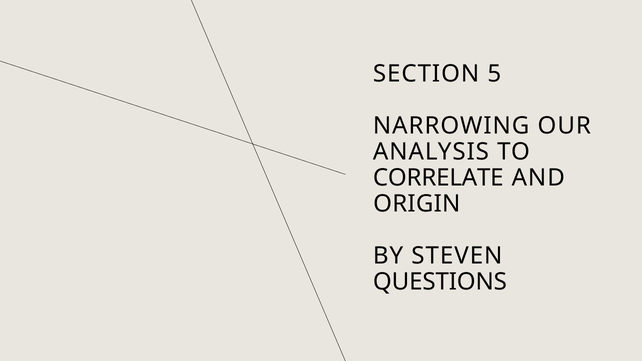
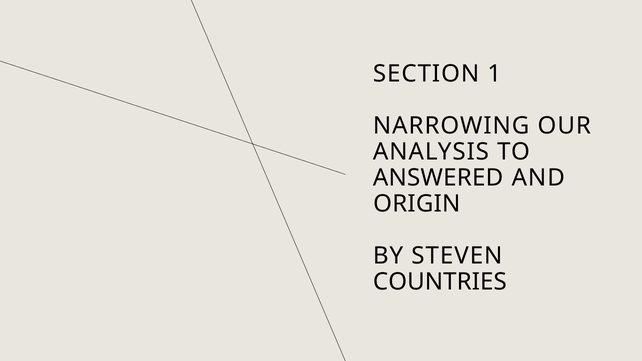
5: 5 -> 1
CORRELATE: CORRELATE -> ANSWERED
QUESTIONS: QUESTIONS -> COUNTRIES
